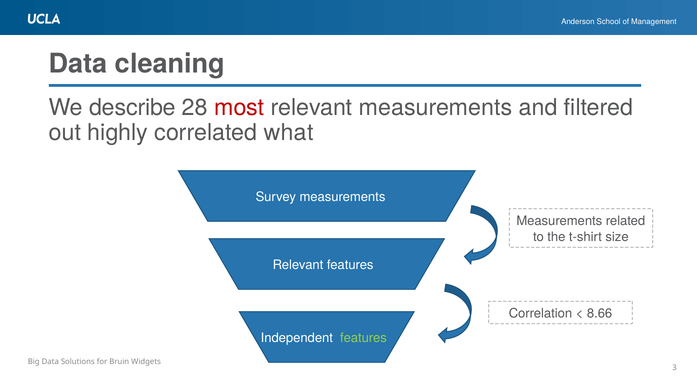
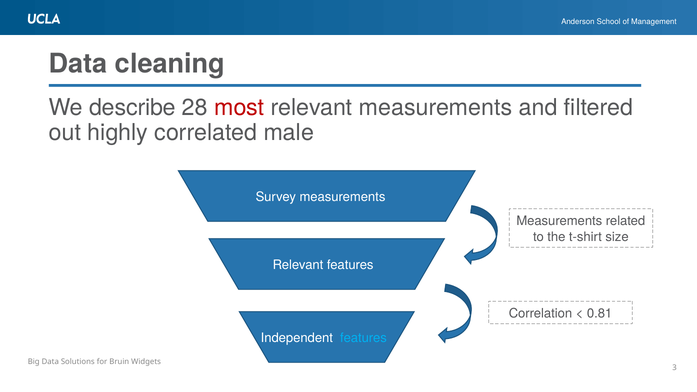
what: what -> male
8.66: 8.66 -> 0.81
features at (363, 338) colour: light green -> light blue
